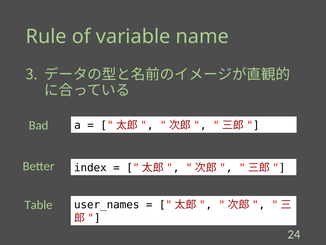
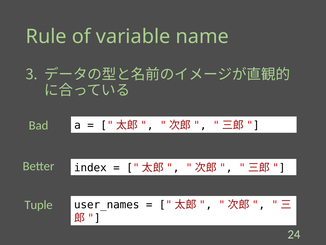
Table: Table -> Tuple
